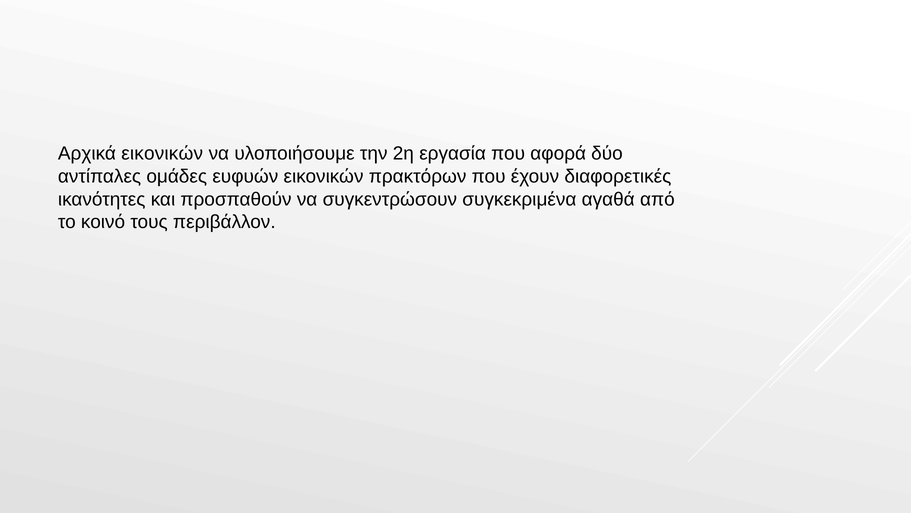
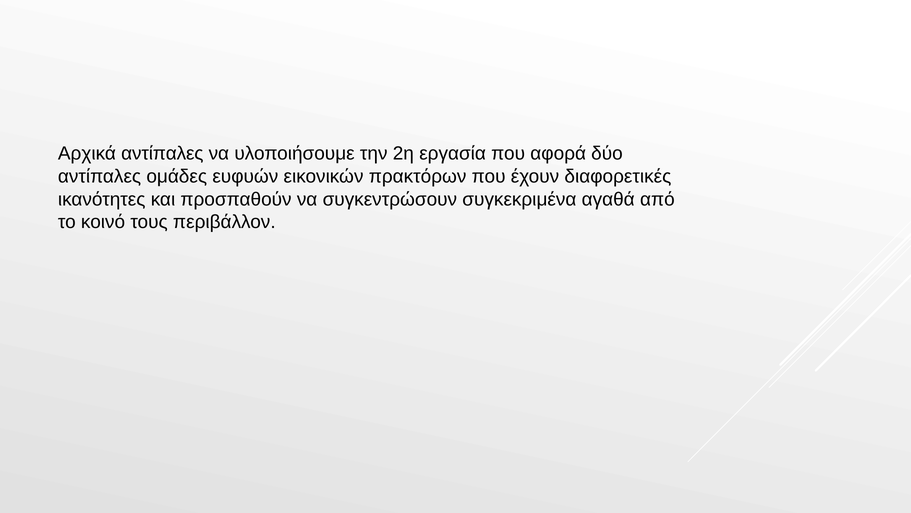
Αρχικά εικονικών: εικονικών -> αντίπαλες
